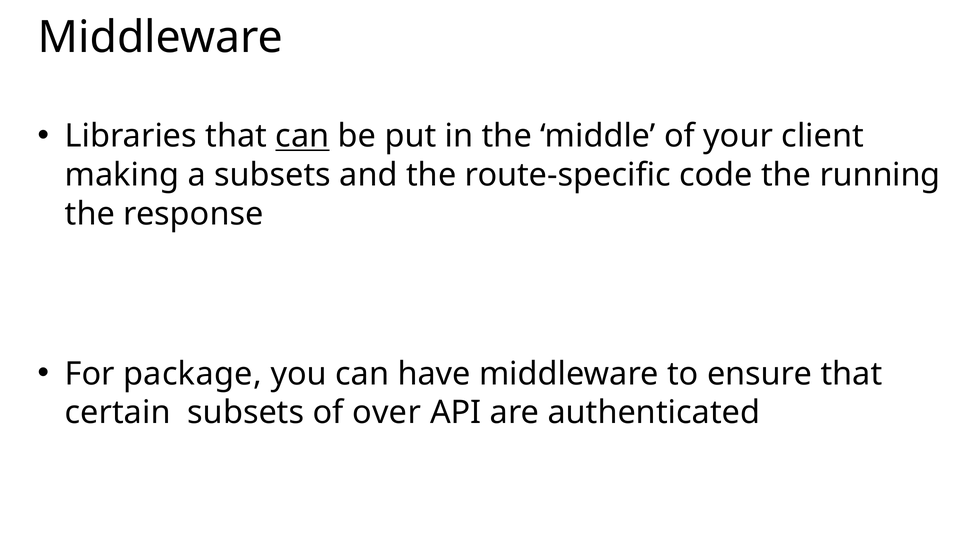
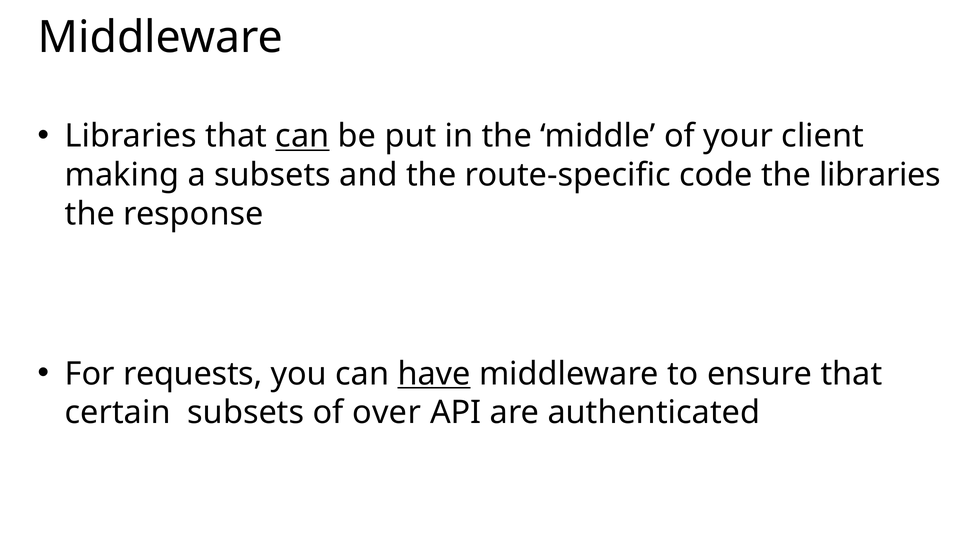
the running: running -> libraries
package: package -> requests
have underline: none -> present
